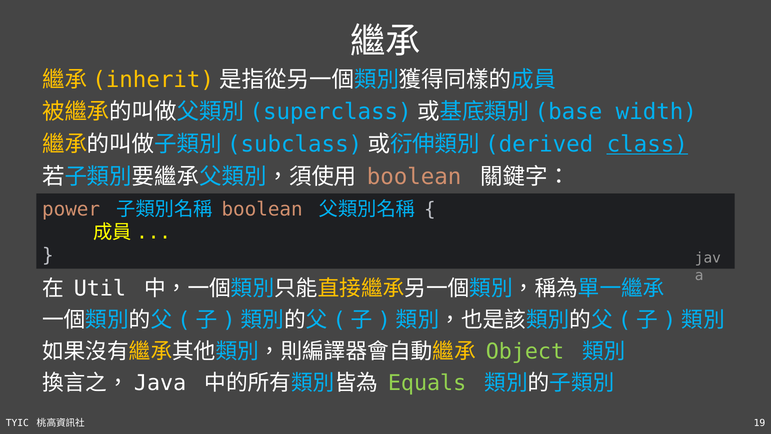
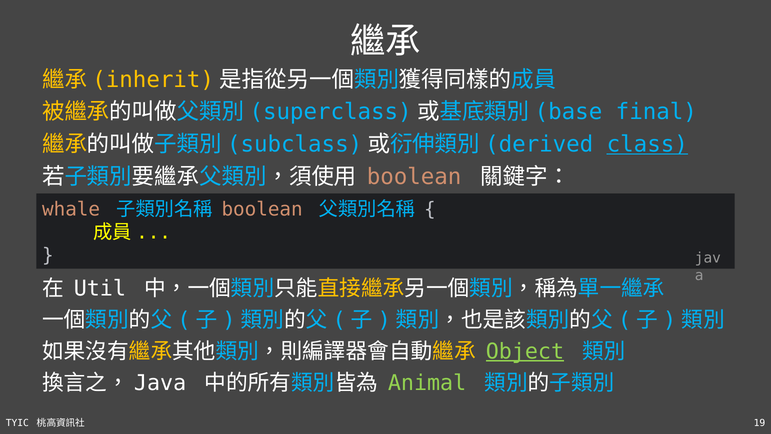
width: width -> final
power: power -> whale
Object underline: none -> present
Equals: Equals -> Animal
